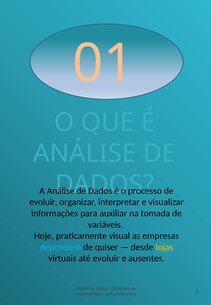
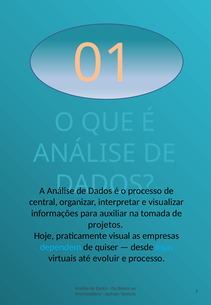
evoluir at (43, 202): evoluir -> central
variáveis: variáveis -> projetos
lojas colour: yellow -> light blue
e ausentes: ausentes -> processo
